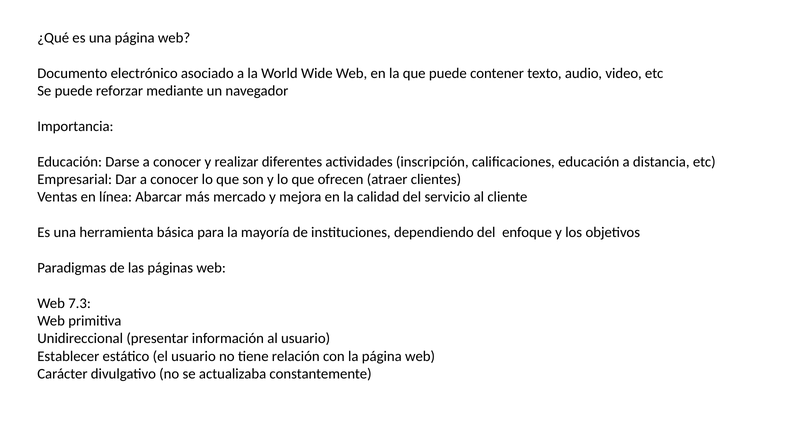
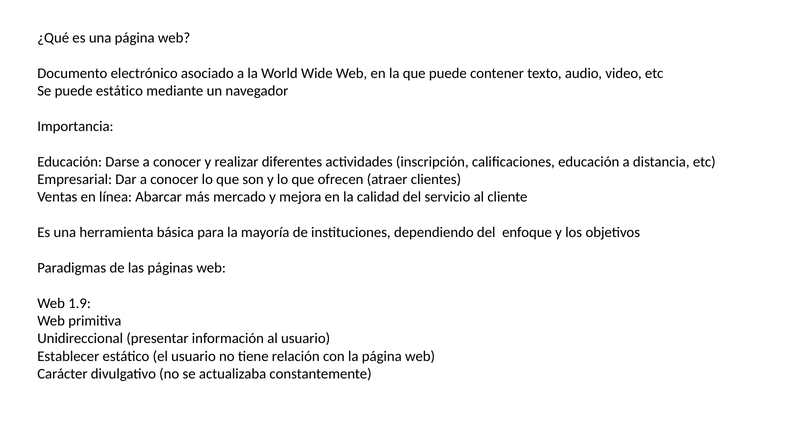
puede reforzar: reforzar -> estático
7.3: 7.3 -> 1.9
